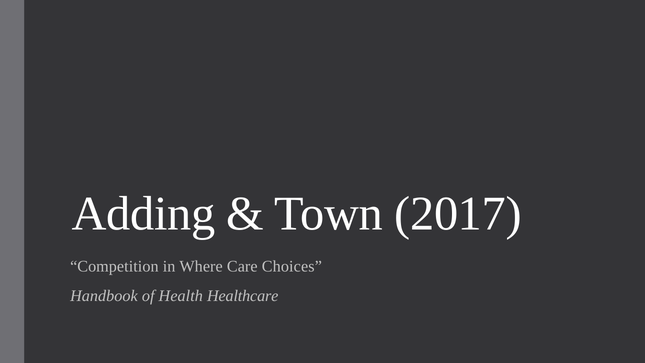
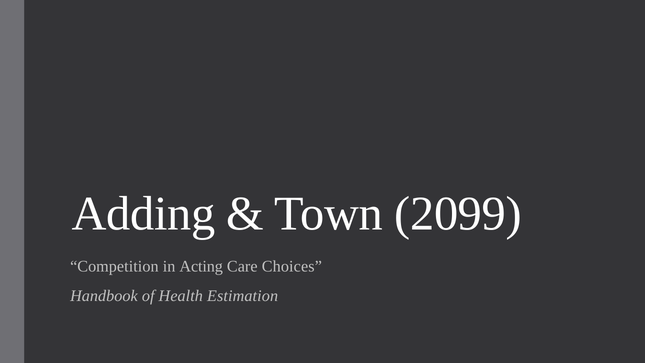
2017: 2017 -> 2099
Where: Where -> Acting
Healthcare: Healthcare -> Estimation
